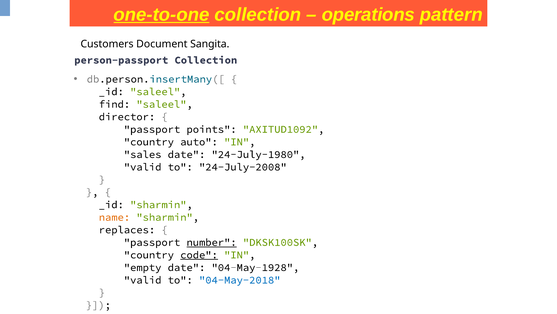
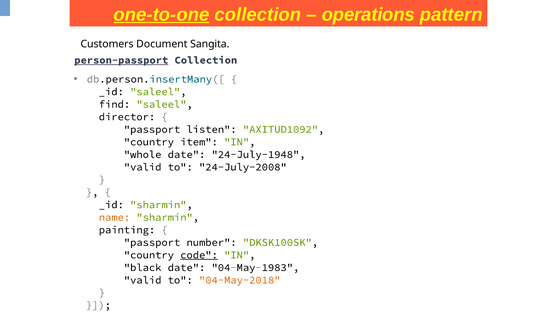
person-passport underline: none -> present
points: points -> listen
auto: auto -> item
sales: sales -> whole
24-July-1980: 24-July-1980 -> 24-July-1948
replaces: replaces -> painting
number underline: present -> none
empty: empty -> black
04-May-1928: 04-May-1928 -> 04-May-1983
04-May-2018 colour: blue -> orange
